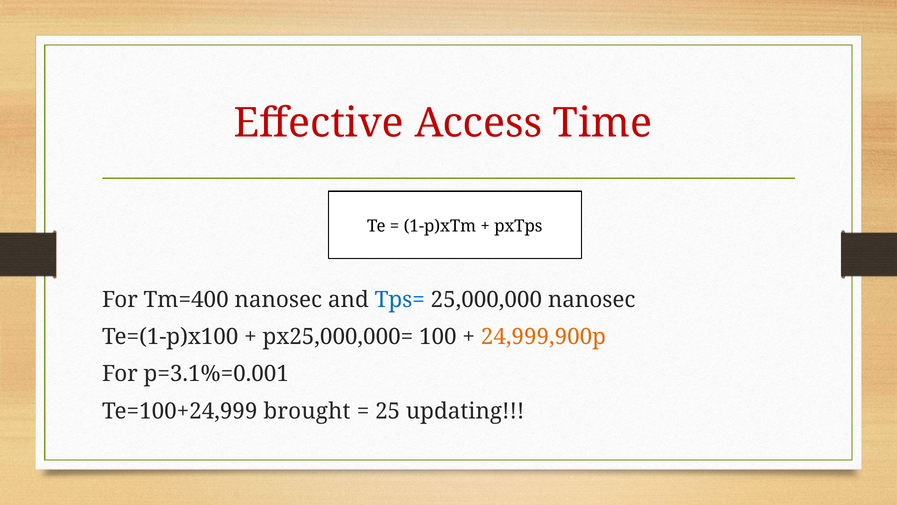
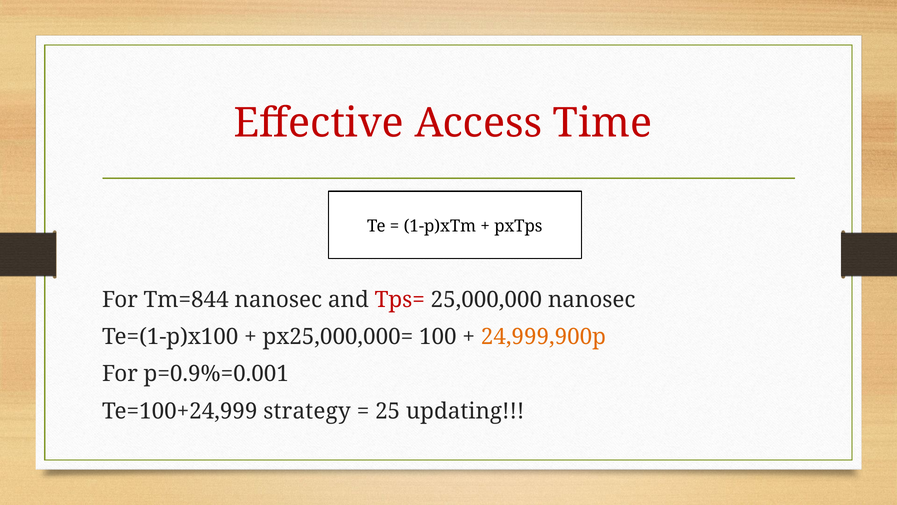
Tm=400: Tm=400 -> Tm=844
Tps= colour: blue -> red
p=3.1%=0.001: p=3.1%=0.001 -> p=0.9%=0.001
brought: brought -> strategy
